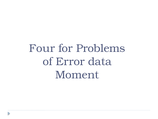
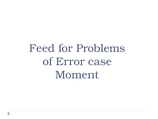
Four: Four -> Feed
data: data -> case
